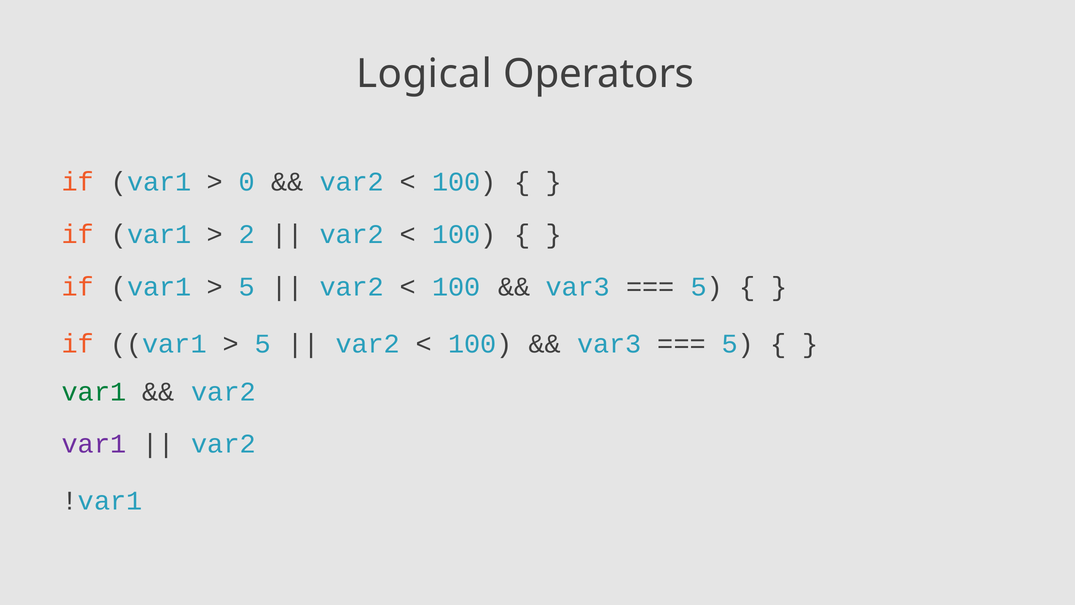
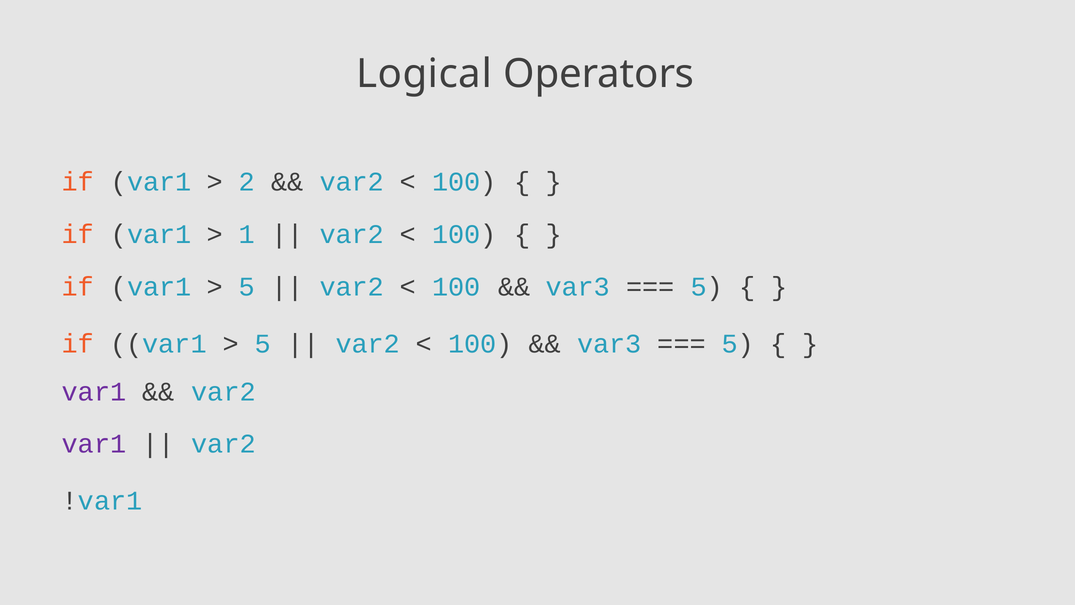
0: 0 -> 2
2: 2 -> 1
var1 at (94, 391) colour: green -> purple
